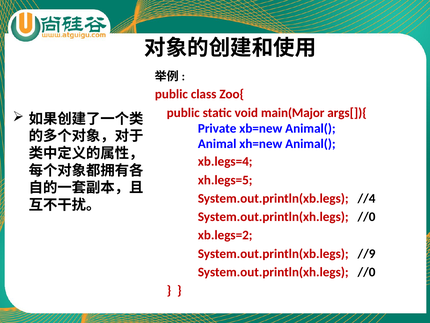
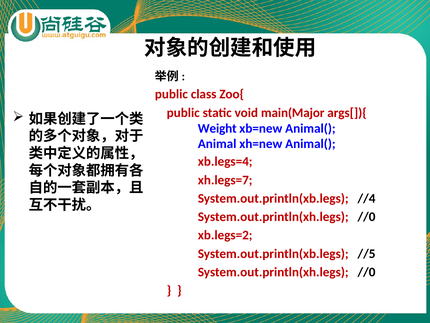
Private: Private -> Weight
xh.legs=5: xh.legs=5 -> xh.legs=7
//9: //9 -> //5
